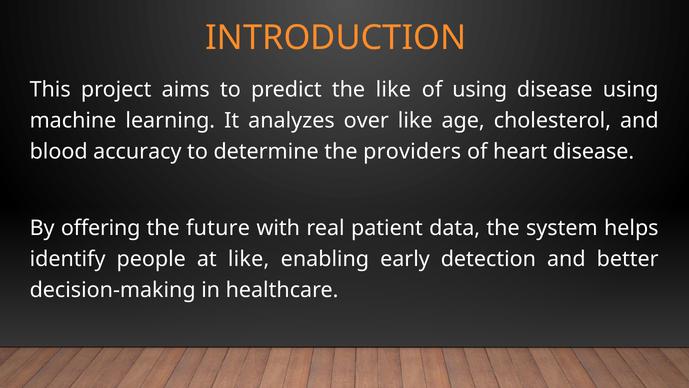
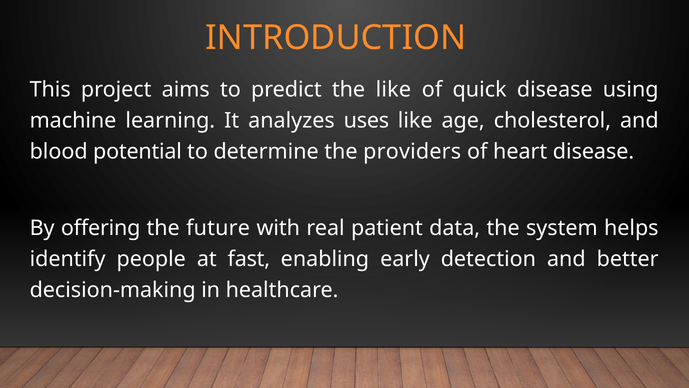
of using: using -> quick
over: over -> uses
accuracy: accuracy -> potential
at like: like -> fast
